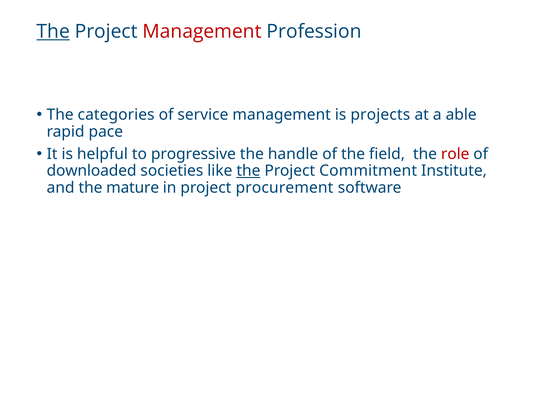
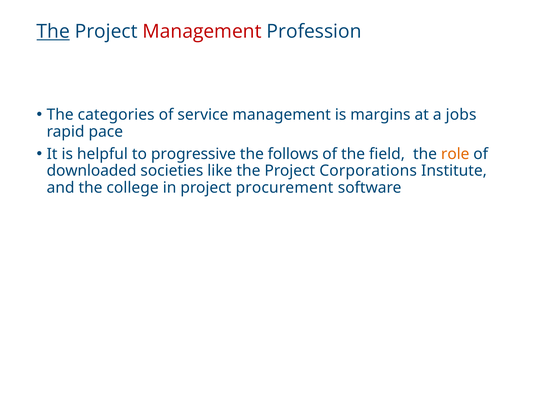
projects: projects -> margins
able: able -> jobs
handle: handle -> follows
role colour: red -> orange
the at (248, 171) underline: present -> none
Commitment: Commitment -> Corporations
mature: mature -> college
